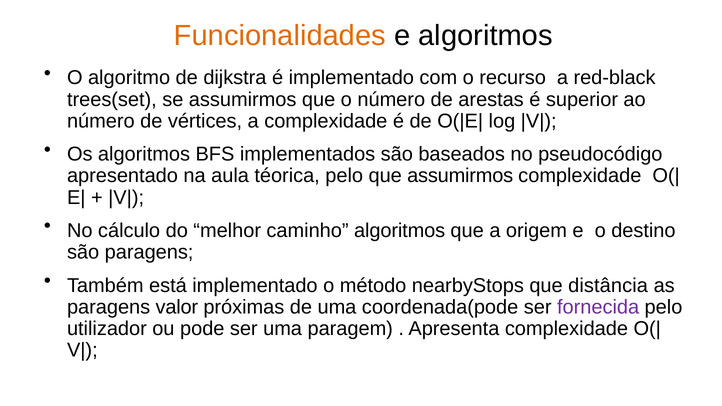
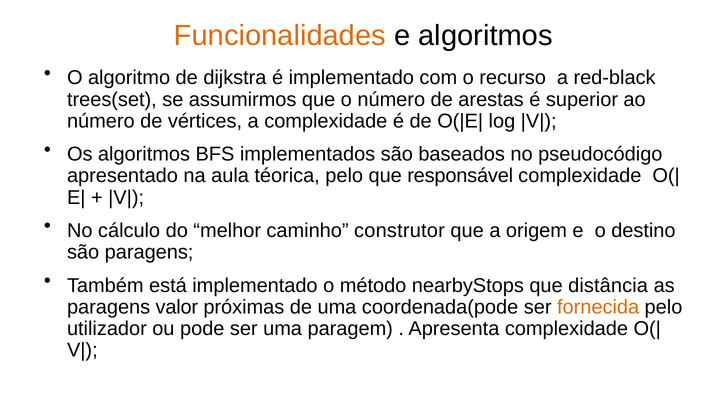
que assumirmos: assumirmos -> responsável
caminho algoritmos: algoritmos -> construtor
fornecida colour: purple -> orange
